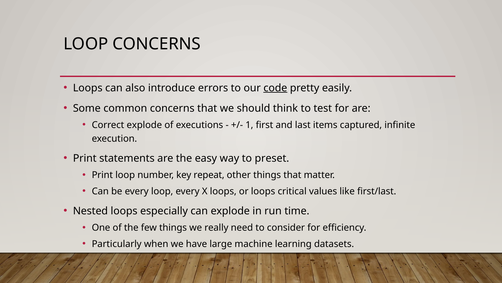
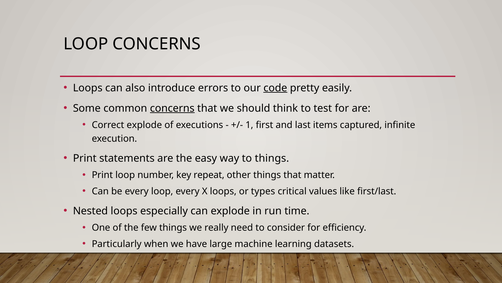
concerns at (172, 108) underline: none -> present
to preset: preset -> things
or loops: loops -> types
